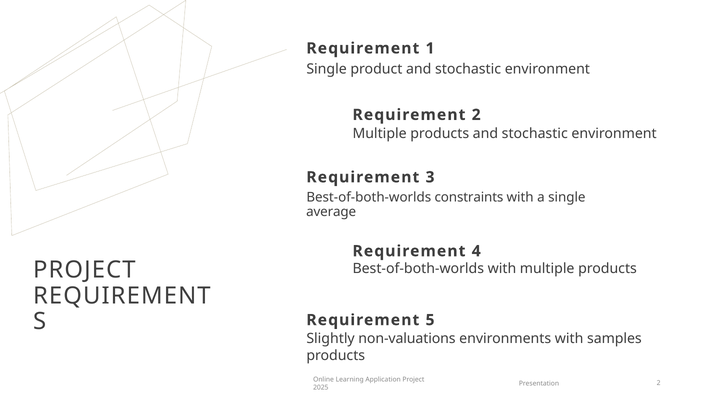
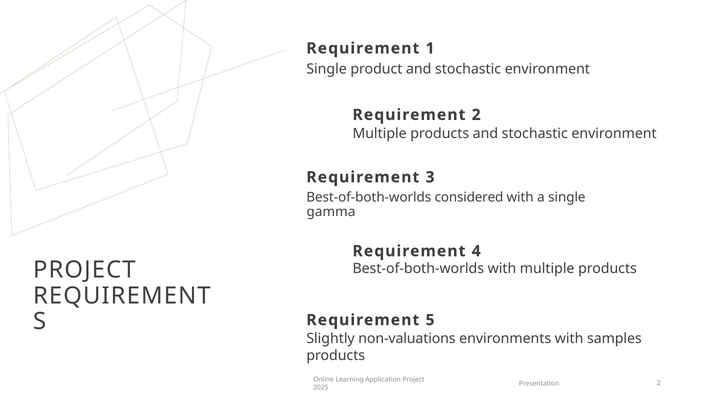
constraints: constraints -> considered
average: average -> gamma
